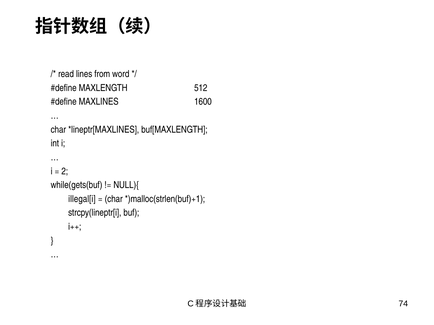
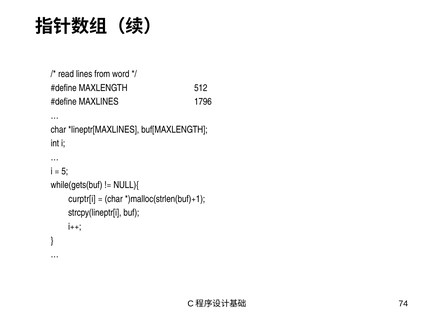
1600: 1600 -> 1796
2: 2 -> 5
illegal[i: illegal[i -> curptr[i
